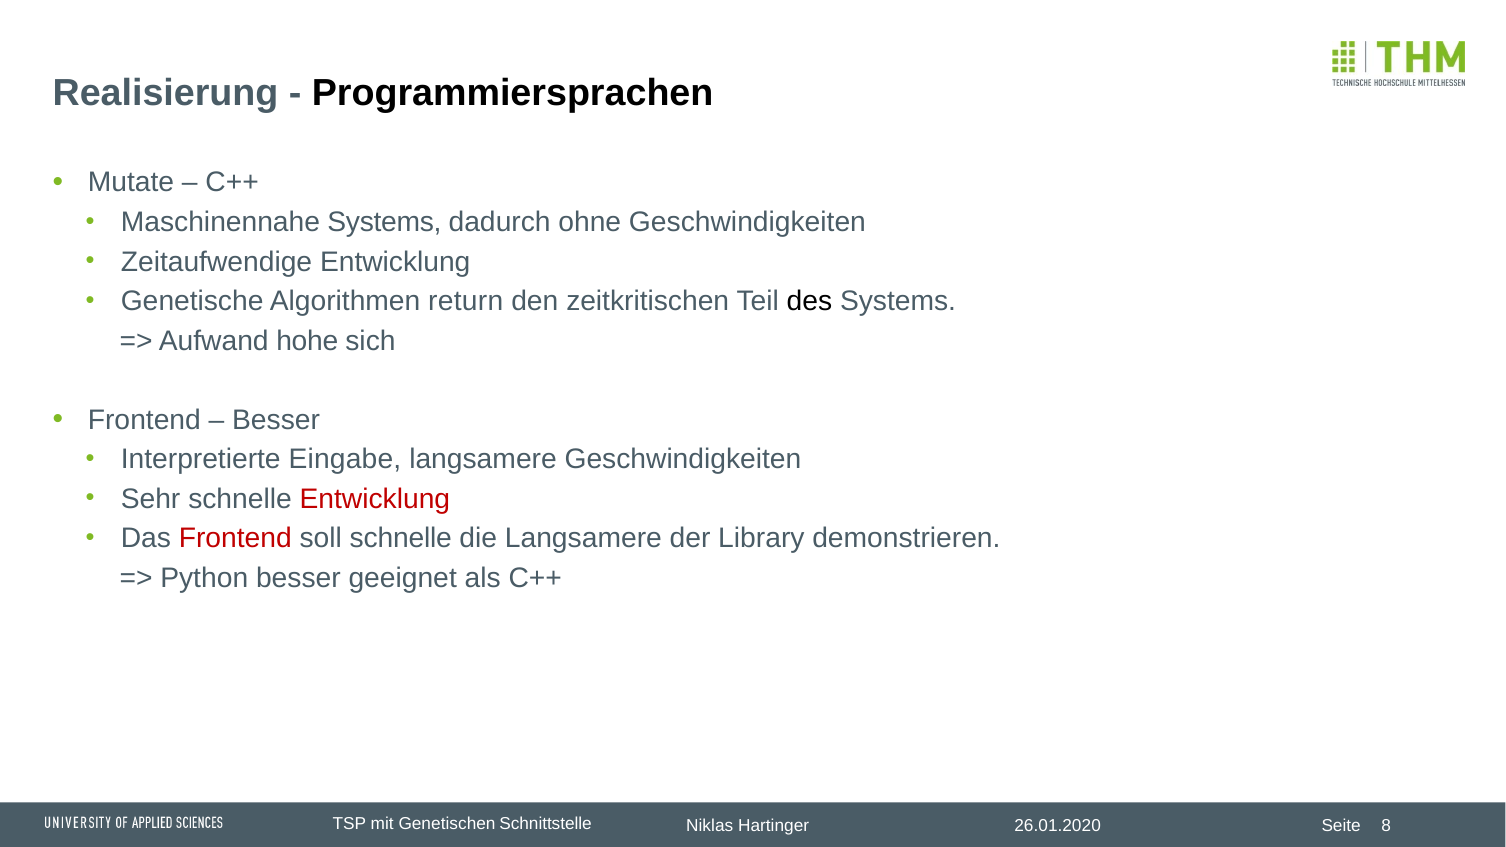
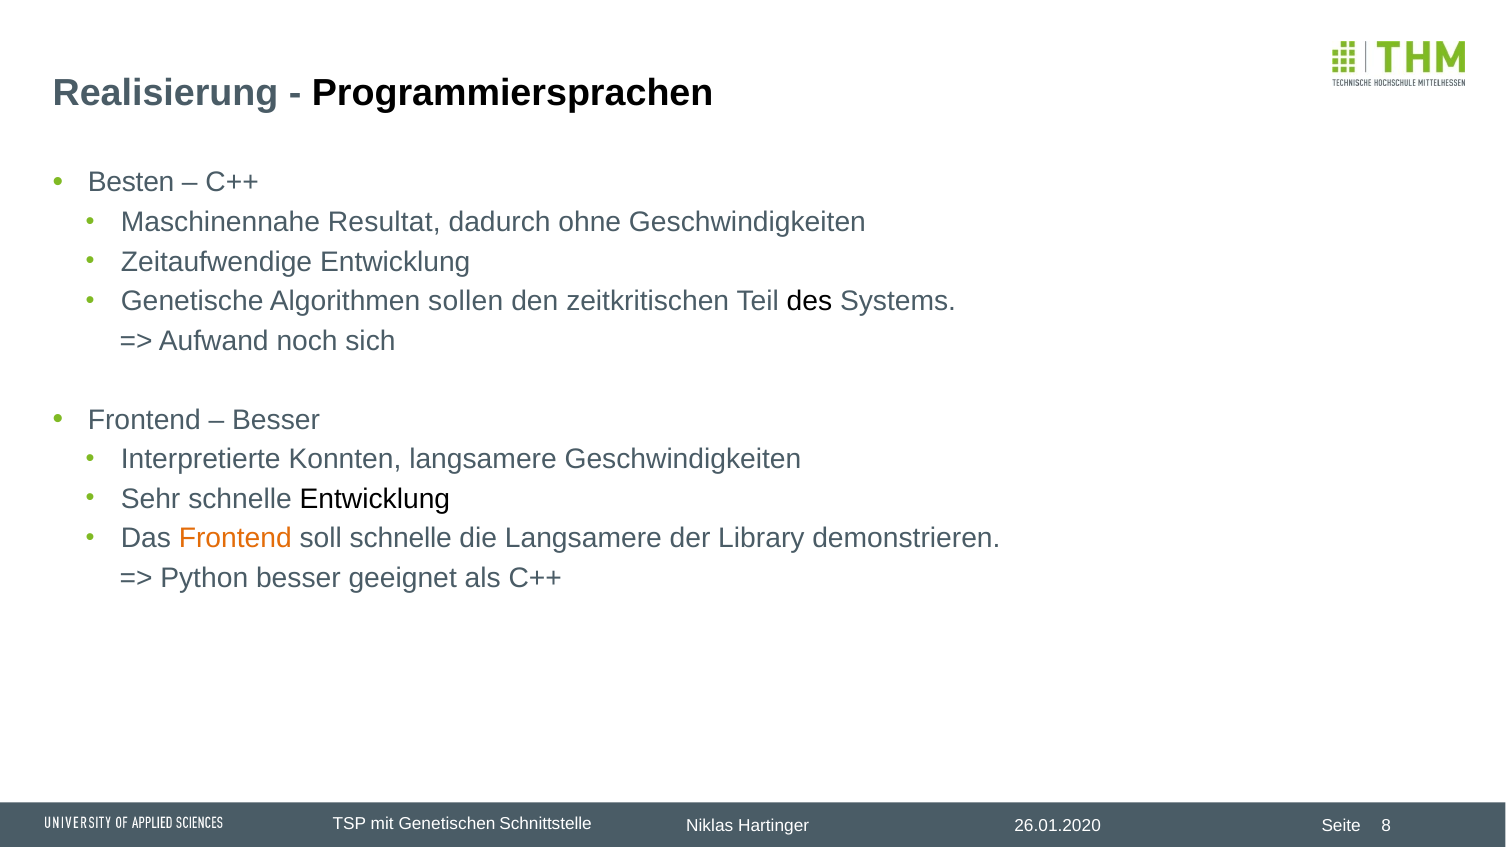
Mutate: Mutate -> Besten
Maschinennahe Systems: Systems -> Resultat
return: return -> sollen
hohe: hohe -> noch
Eingabe: Eingabe -> Konnten
Entwicklung at (375, 499) colour: red -> black
Frontend at (235, 538) colour: red -> orange
